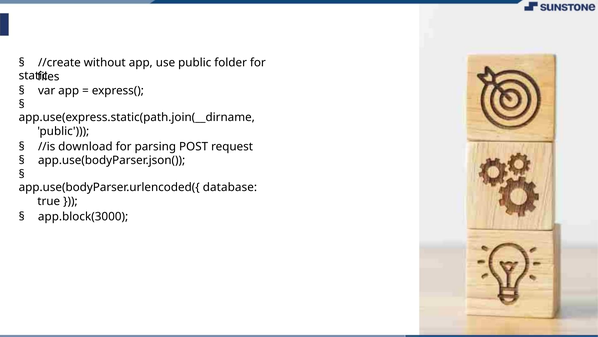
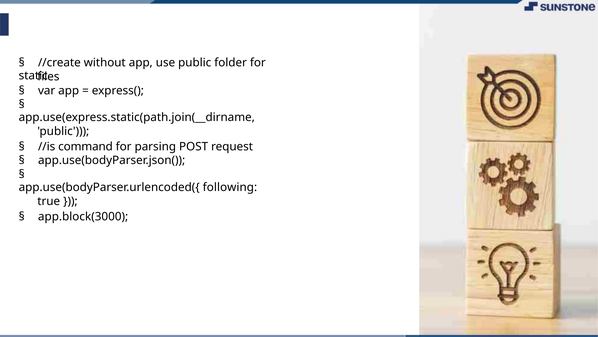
download: download -> command
database: database -> following
